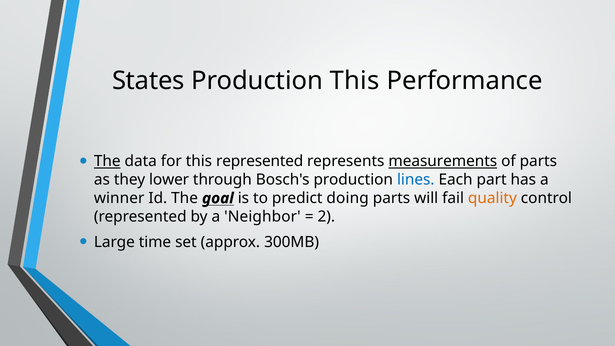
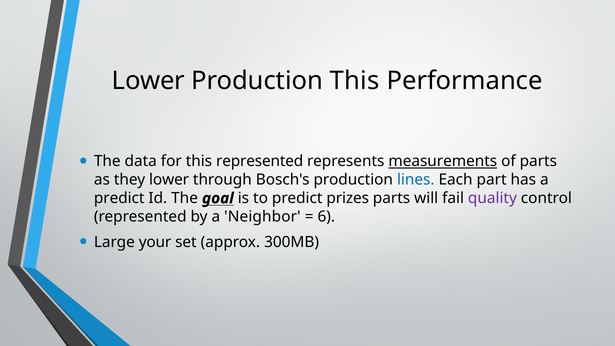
States at (148, 81): States -> Lower
The at (107, 161) underline: present -> none
winner at (119, 198): winner -> predict
doing: doing -> prizes
quality colour: orange -> purple
2: 2 -> 6
time: time -> your
